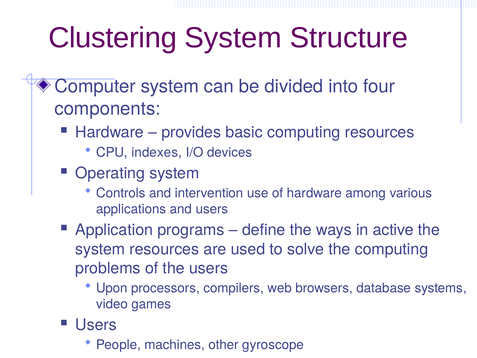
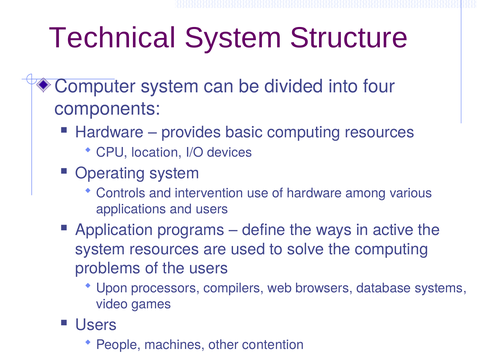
Clustering: Clustering -> Technical
indexes: indexes -> location
gyroscope: gyroscope -> contention
